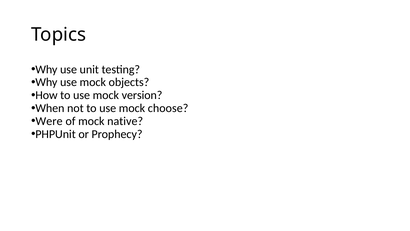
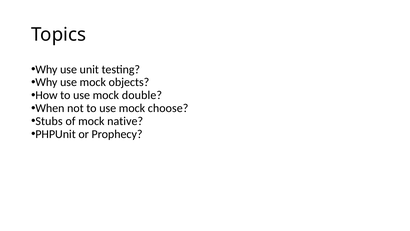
version: version -> double
Were: Were -> Stubs
